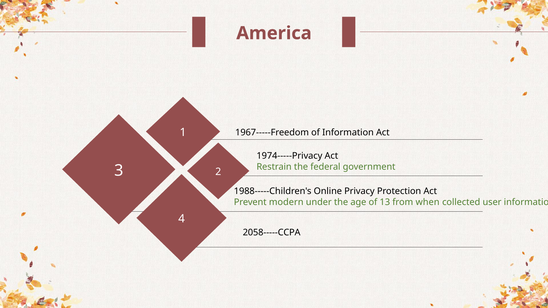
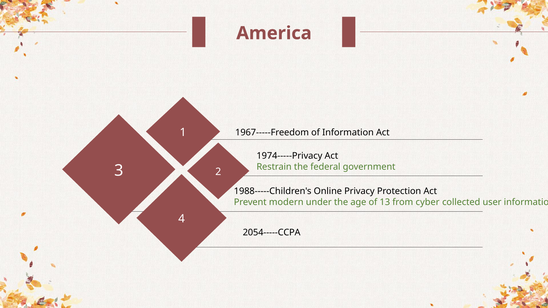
when: when -> cyber
2058-----CCPA: 2058-----CCPA -> 2054-----CCPA
